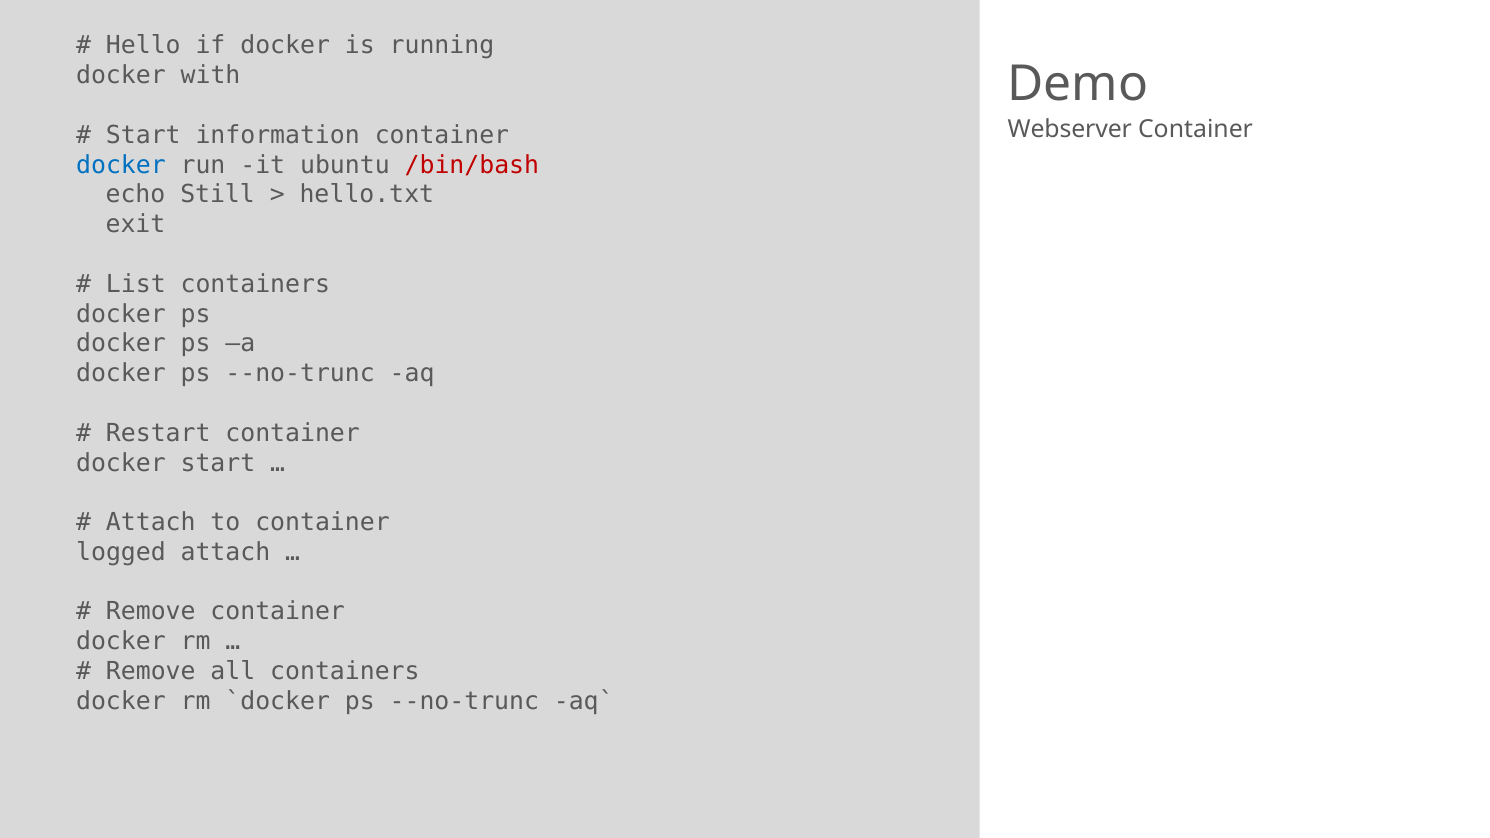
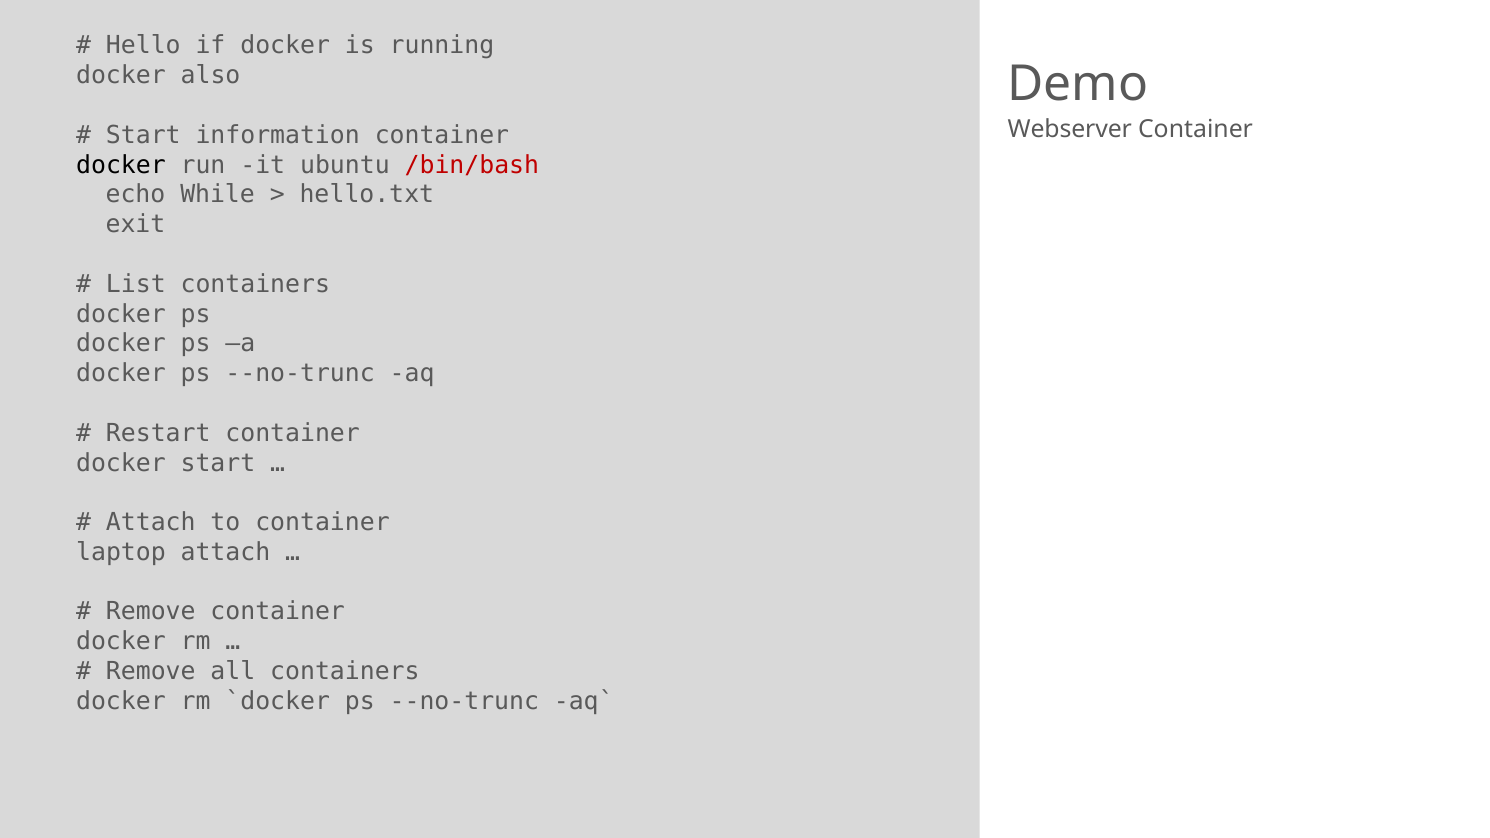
with: with -> also
docker at (121, 165) colour: blue -> black
Still: Still -> While
logged: logged -> laptop
